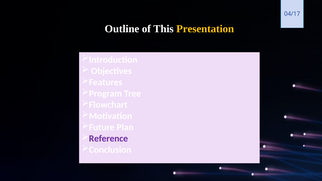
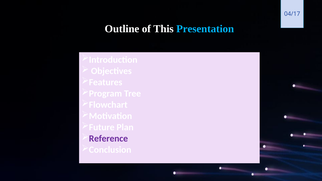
Presentation colour: yellow -> light blue
